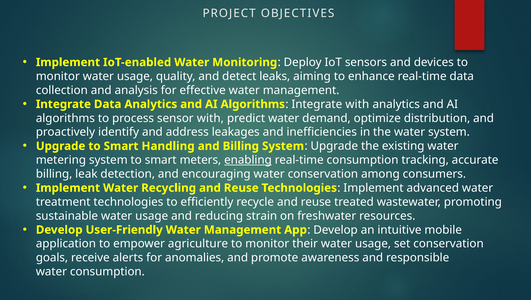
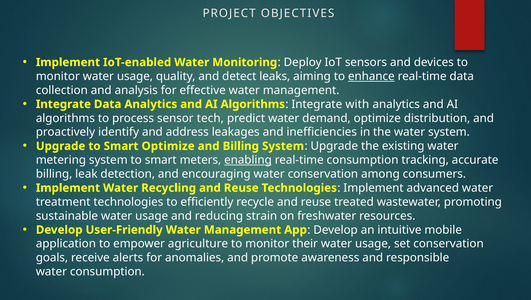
enhance underline: none -> present
sensor with: with -> tech
Smart Handling: Handling -> Optimize
